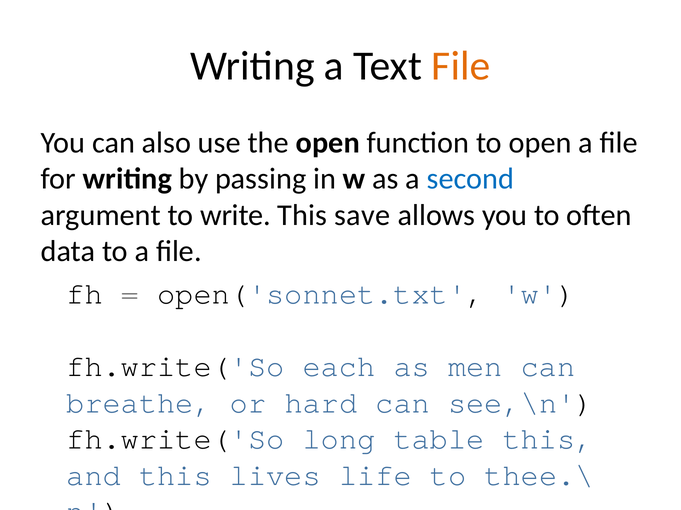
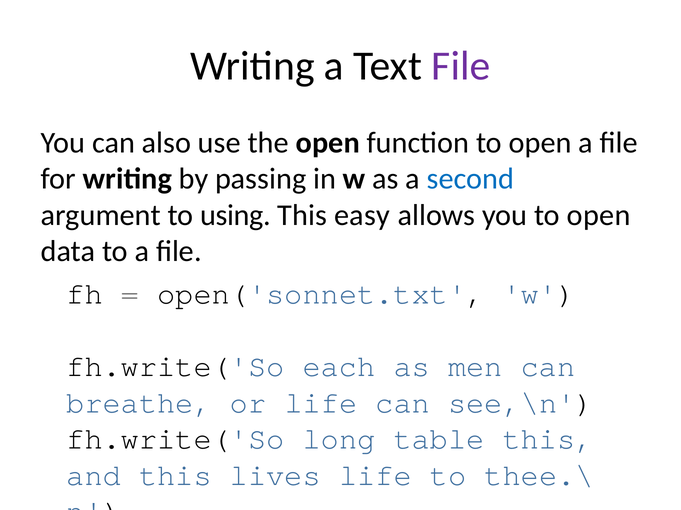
File at (461, 66) colour: orange -> purple
write: write -> using
save: save -> easy
you to often: often -> open
or hard: hard -> life
